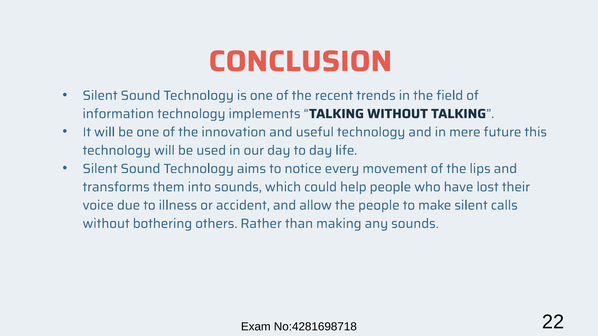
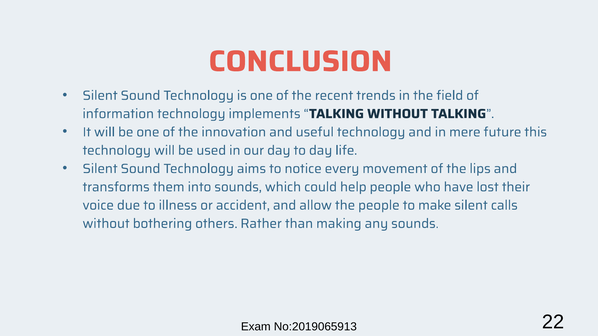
No:4281698718: No:4281698718 -> No:2019065913
